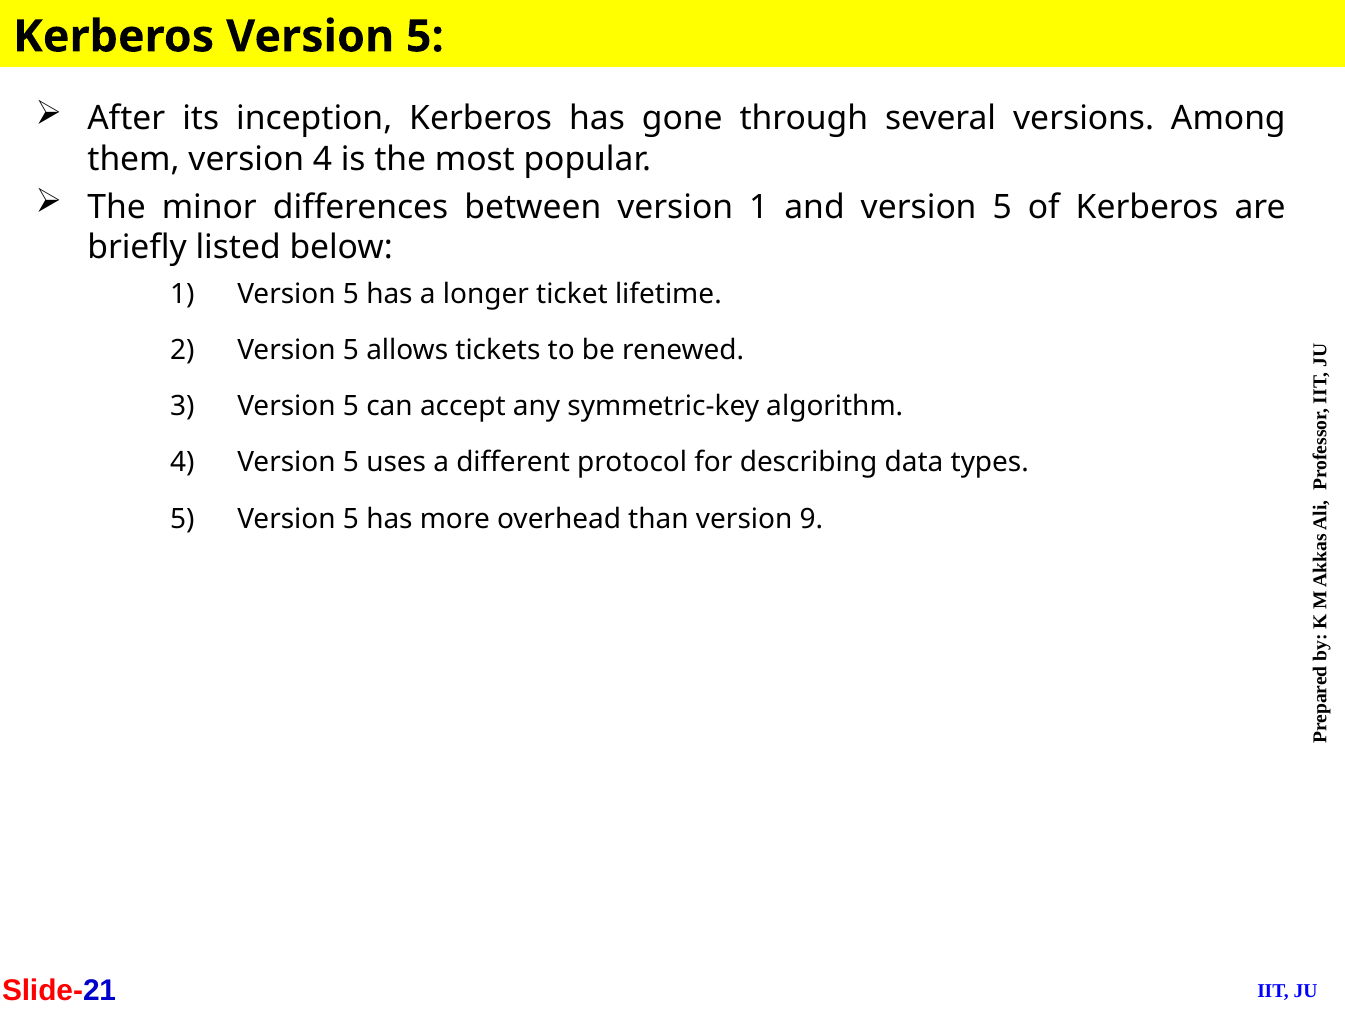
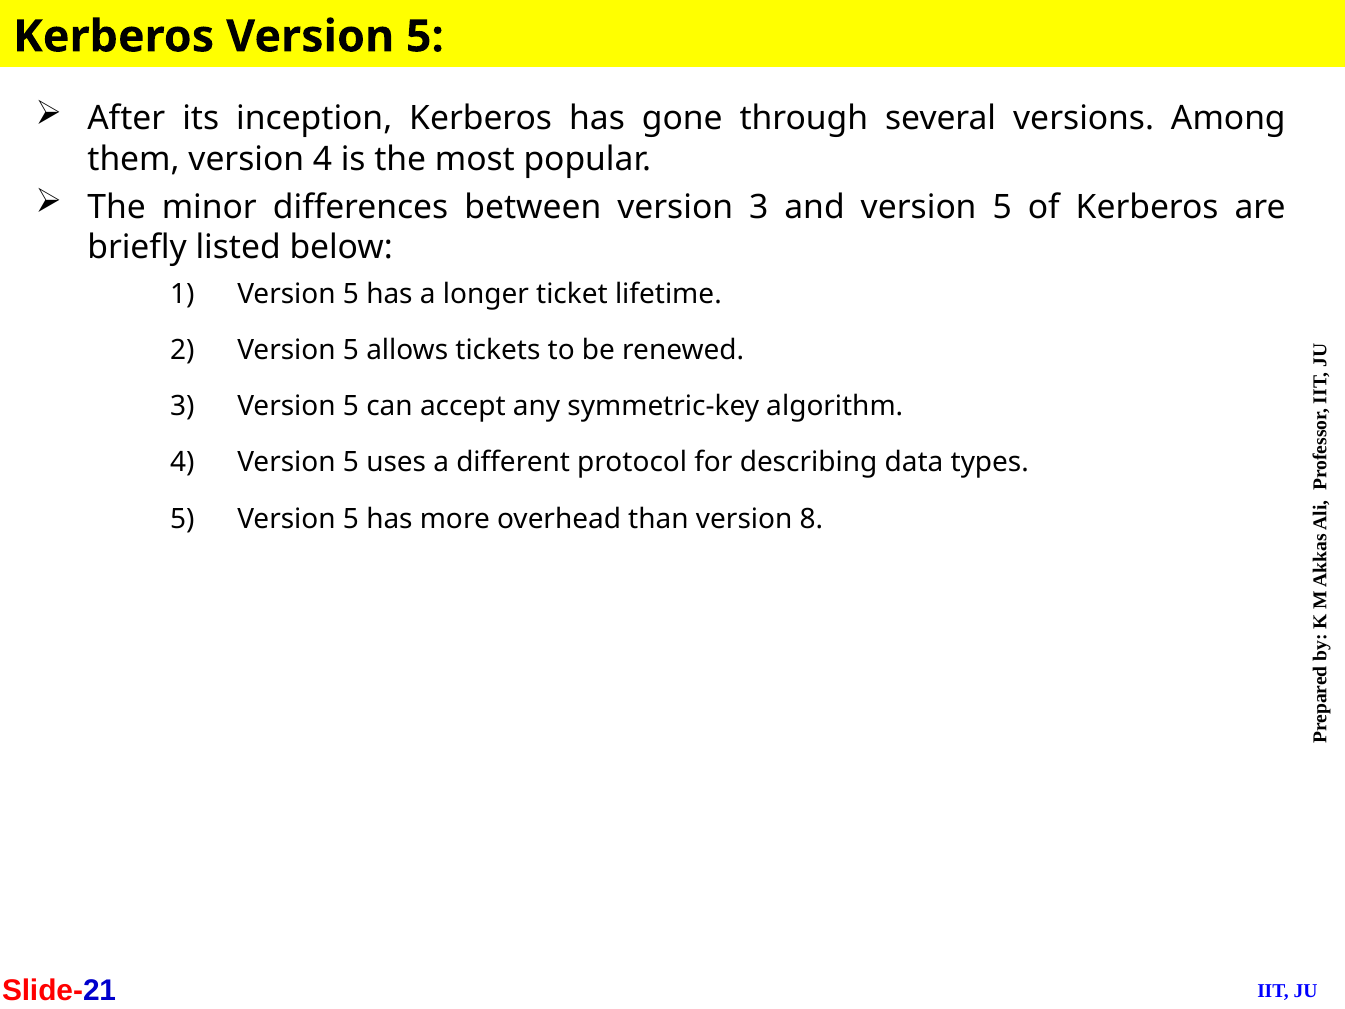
version 1: 1 -> 3
9: 9 -> 8
